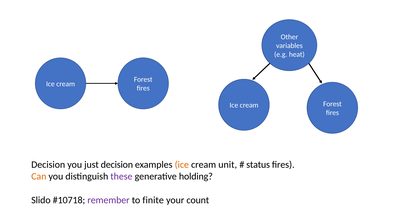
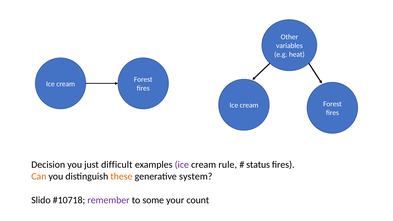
just decision: decision -> difficult
ice at (182, 165) colour: orange -> purple
unit: unit -> rule
these colour: purple -> orange
holding: holding -> system
finite: finite -> some
